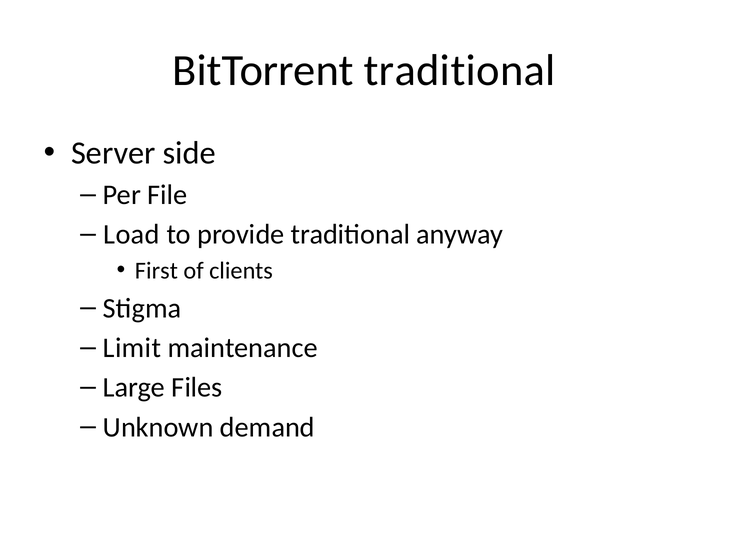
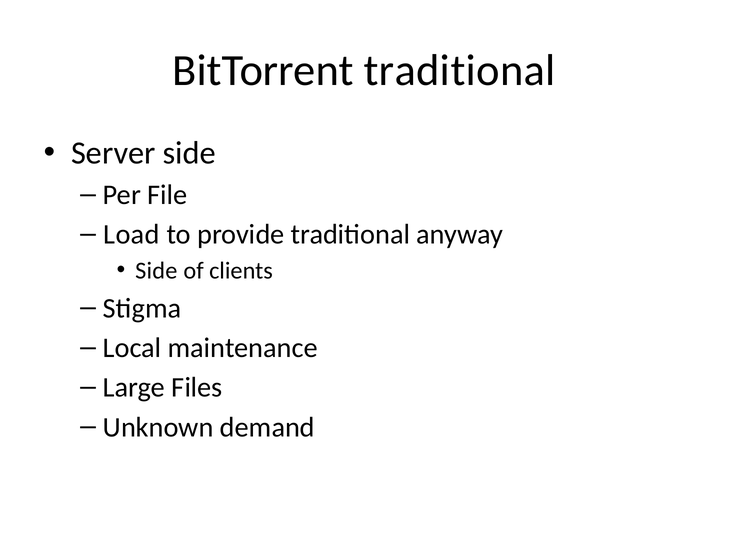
First at (156, 271): First -> Side
Limit: Limit -> Local
